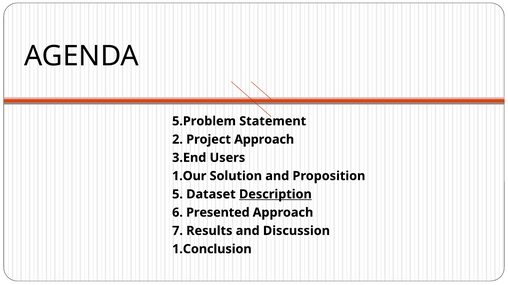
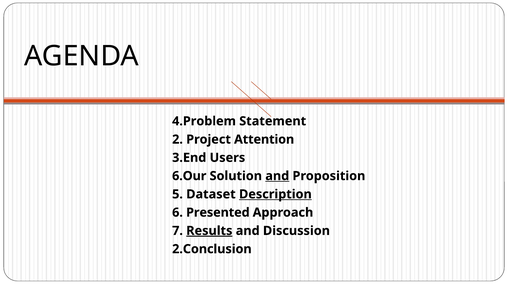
5.Problem: 5.Problem -> 4.Problem
Project Approach: Approach -> Attention
1.Our: 1.Our -> 6.Our
and at (277, 176) underline: none -> present
Results underline: none -> present
1.Conclusion: 1.Conclusion -> 2.Conclusion
